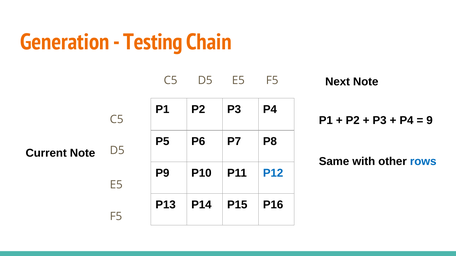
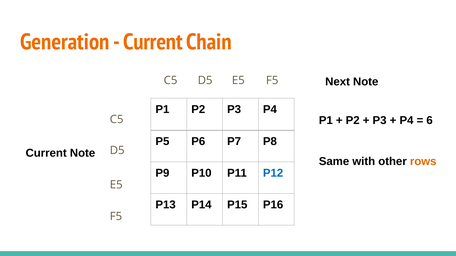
Testing at (153, 42): Testing -> Current
9: 9 -> 6
rows colour: blue -> orange
